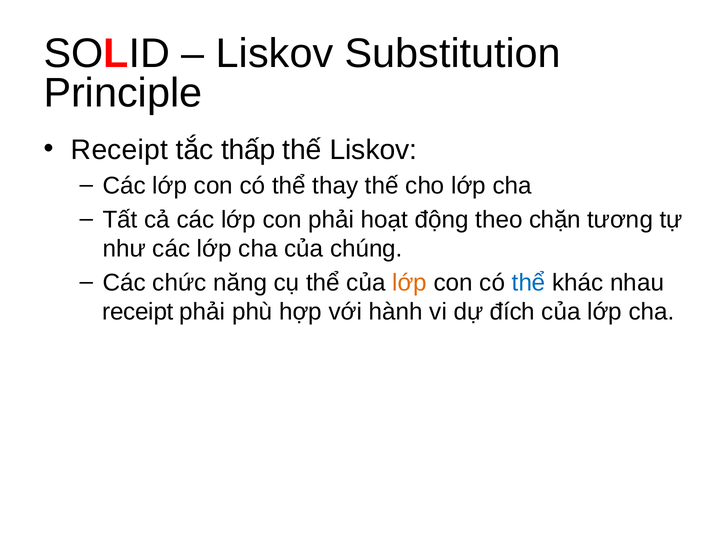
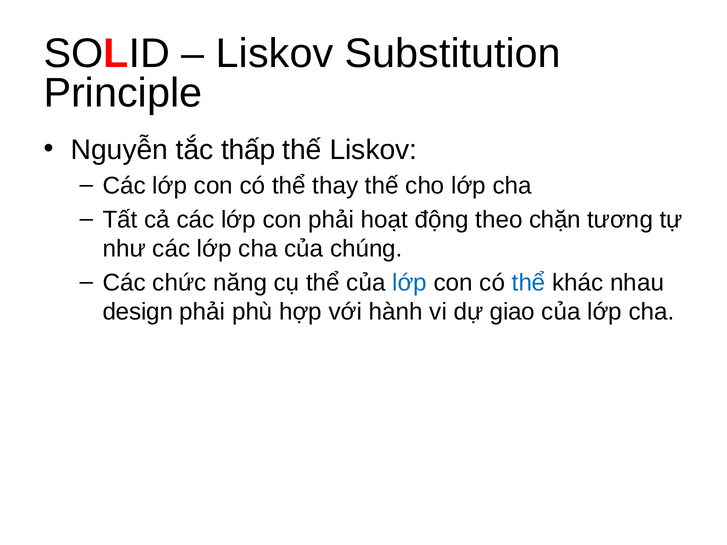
Receipt at (119, 150): Receipt -> Nguyễn
lớp at (410, 283) colour: orange -> blue
receipt at (138, 312): receipt -> design
đích: đích -> giao
